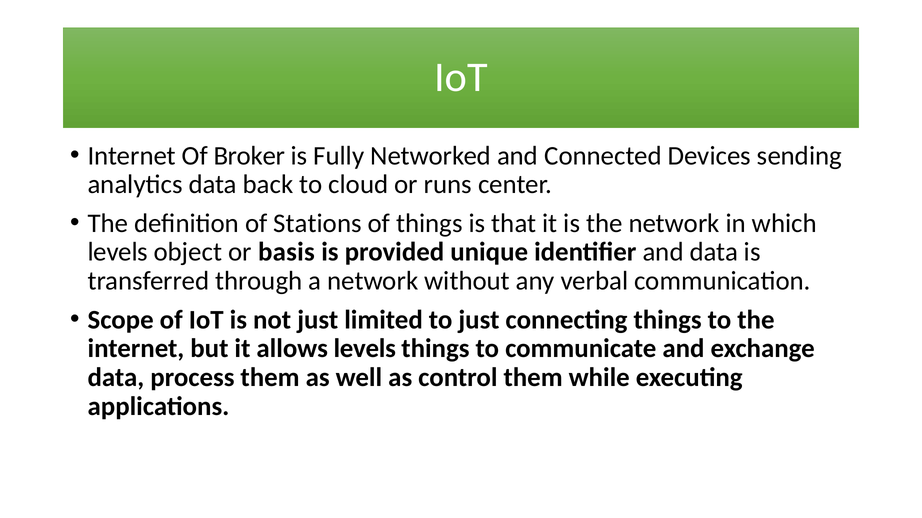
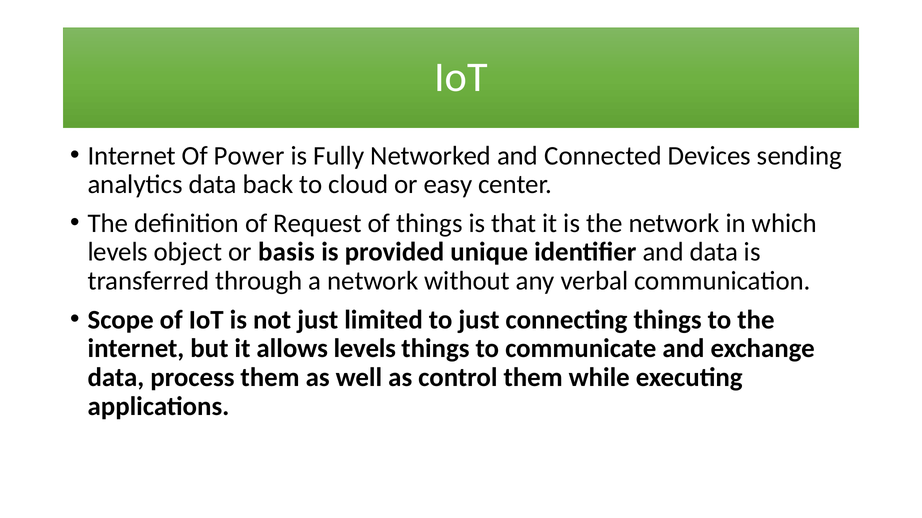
Broker: Broker -> Power
runs: runs -> easy
Stations: Stations -> Request
